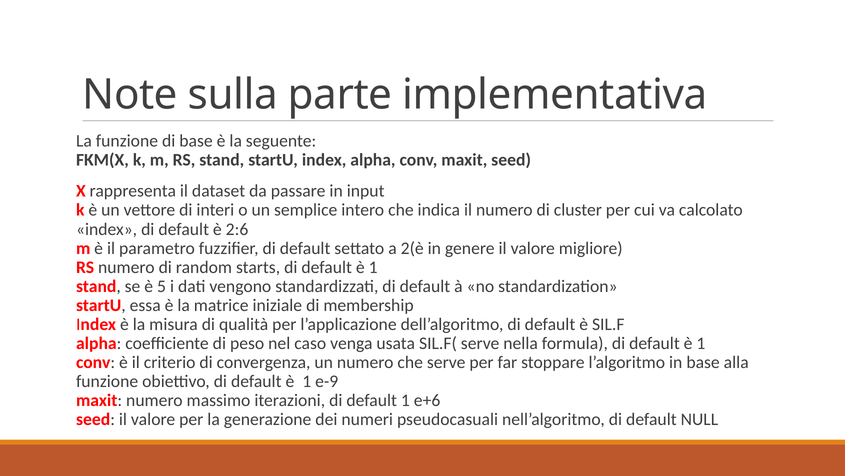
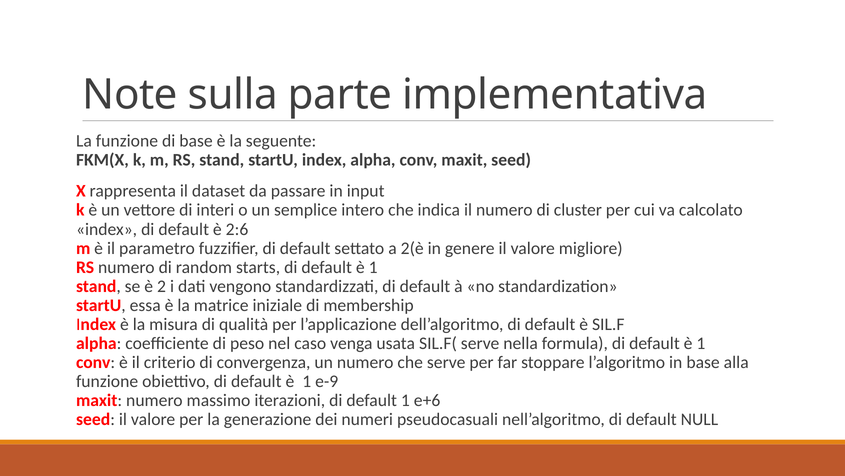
5: 5 -> 2
